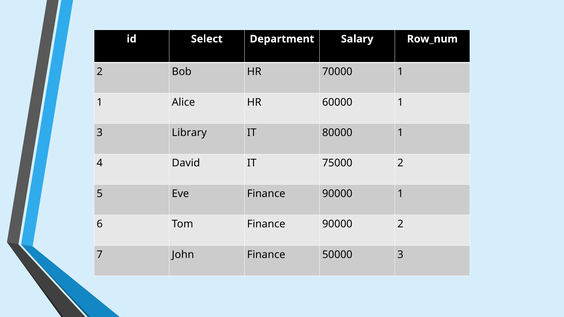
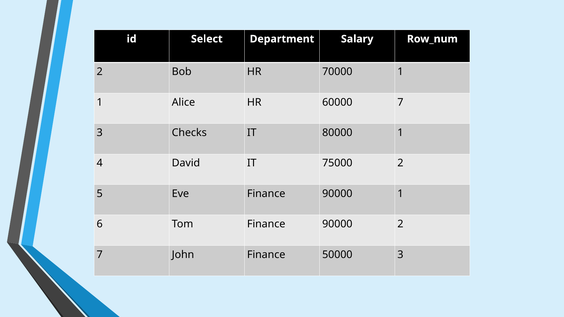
60000 1: 1 -> 7
Library: Library -> Checks
